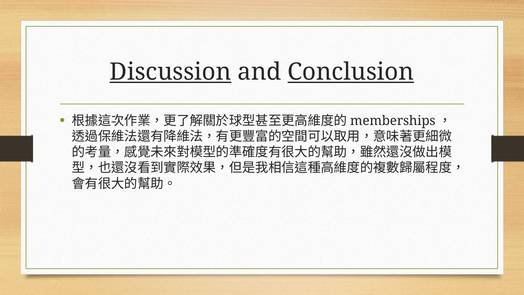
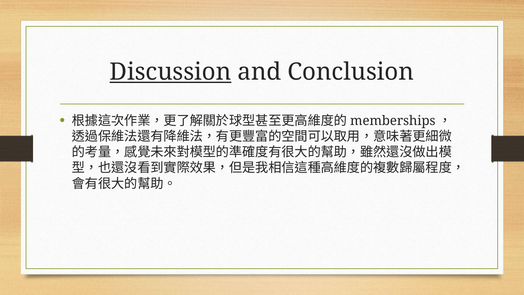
Conclusion underline: present -> none
